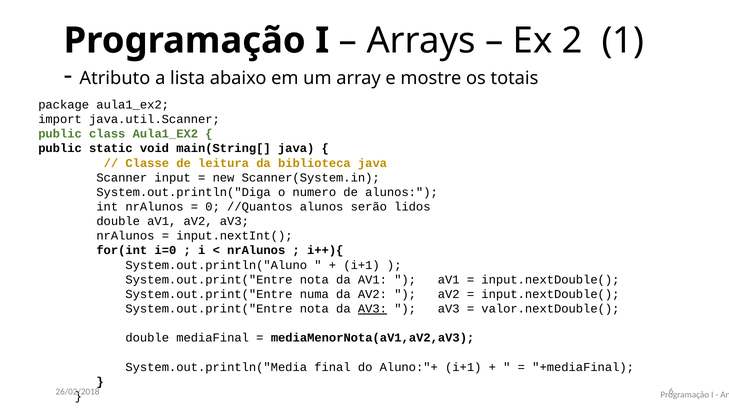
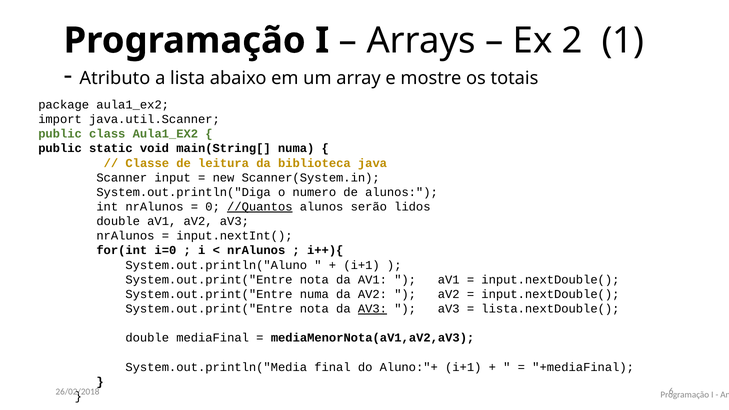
main(String[ java: java -> numa
//Quantos underline: none -> present
valor.nextDouble(: valor.nextDouble( -> lista.nextDouble(
